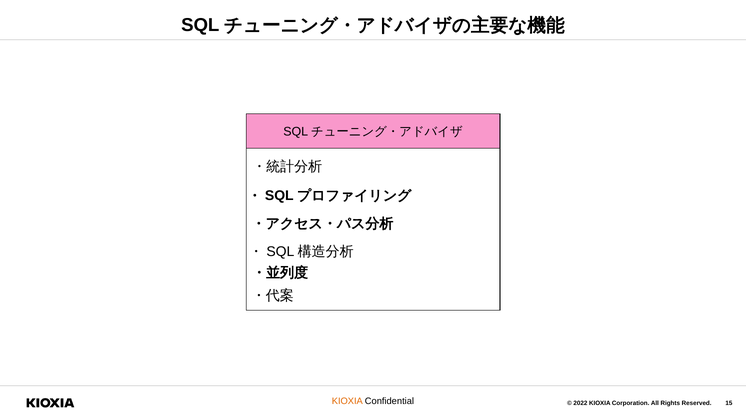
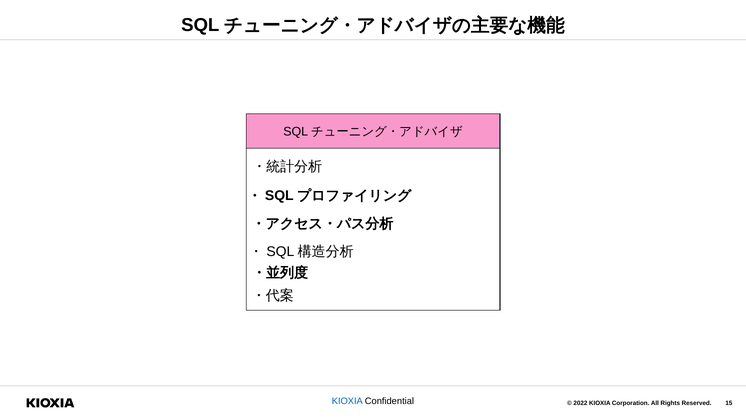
KIOXIA at (347, 401) colour: orange -> blue
